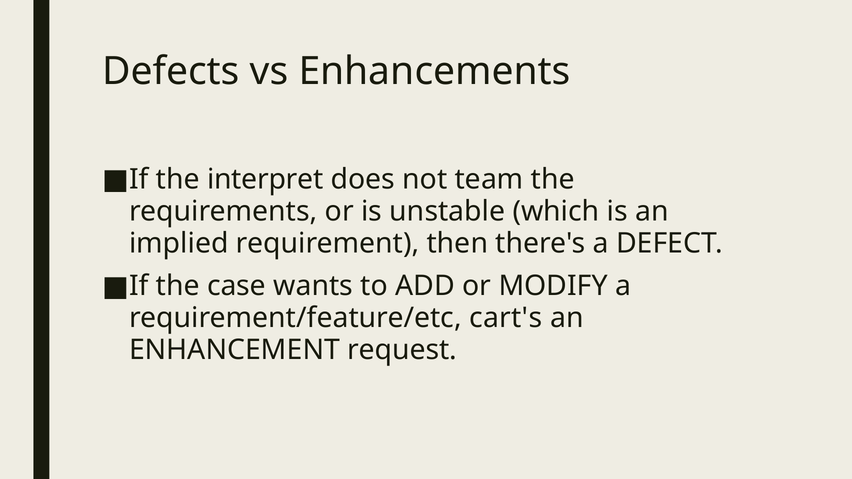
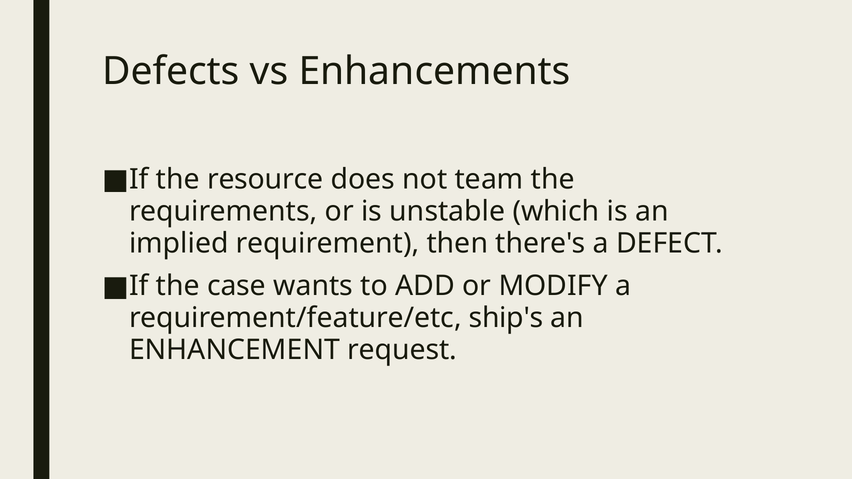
interpret: interpret -> resource
cart's: cart's -> ship's
